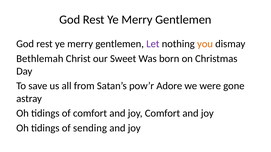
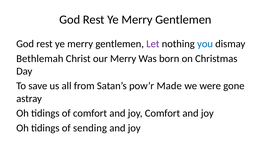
you colour: orange -> blue
our Sweet: Sweet -> Merry
Adore: Adore -> Made
